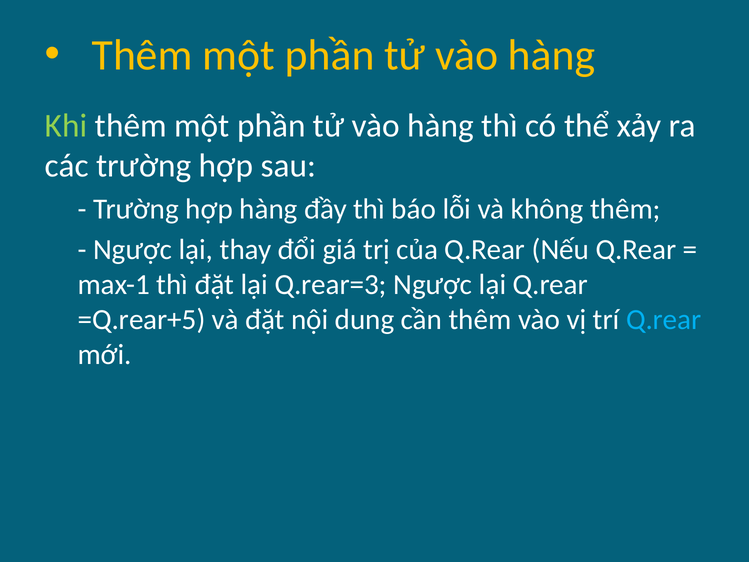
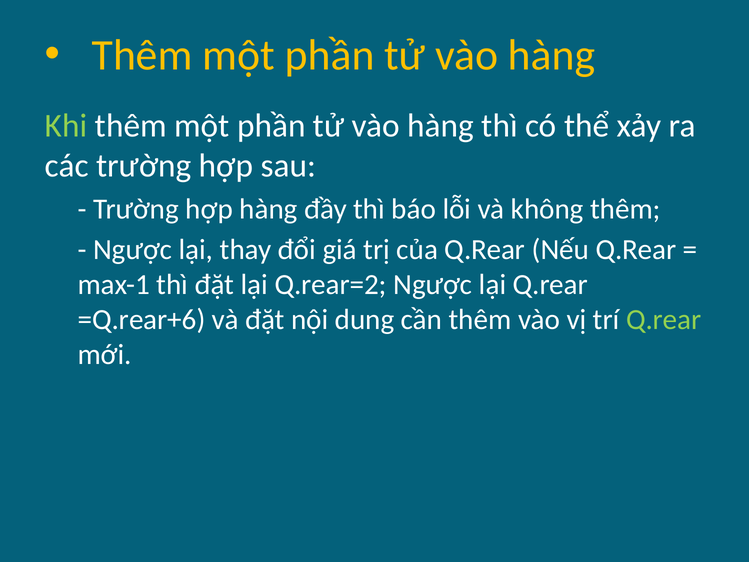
Q.rear=3: Q.rear=3 -> Q.rear=2
=Q.rear+5: =Q.rear+5 -> =Q.rear+6
Q.rear at (664, 320) colour: light blue -> light green
